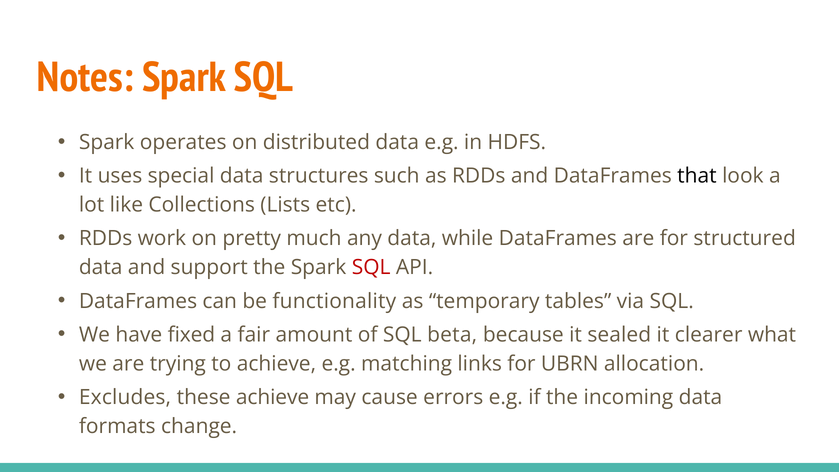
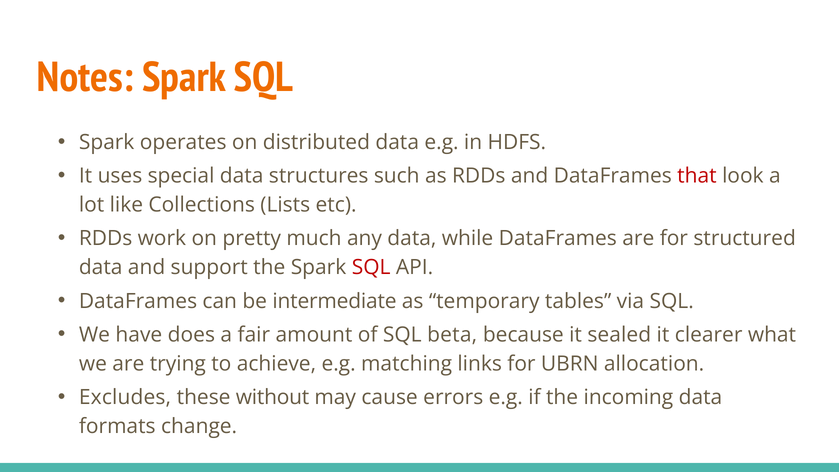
that colour: black -> red
functionality: functionality -> intermediate
fixed: fixed -> does
these achieve: achieve -> without
